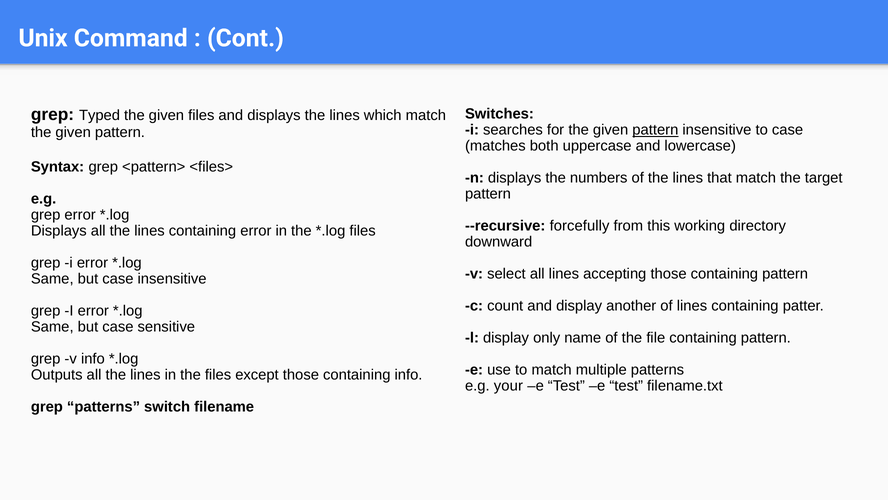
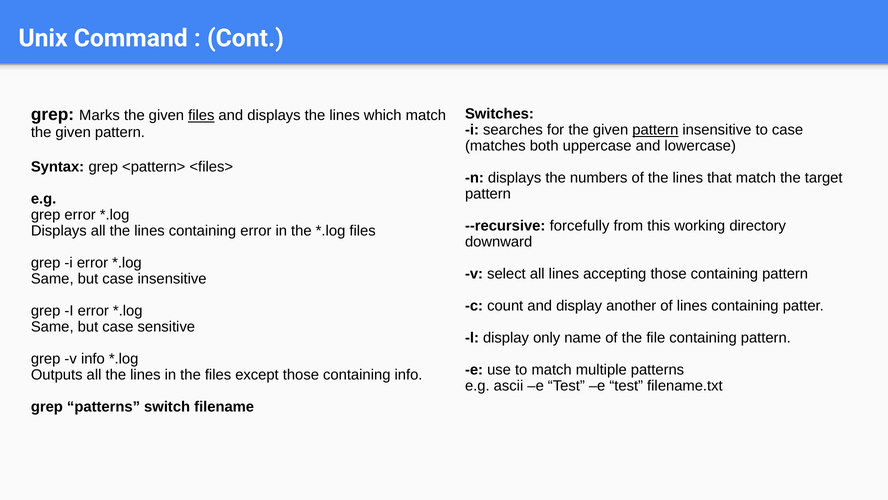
Typed: Typed -> Marks
files at (201, 115) underline: none -> present
your: your -> ascii
